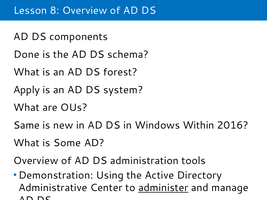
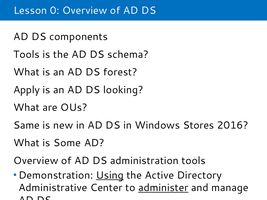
8: 8 -> 0
Done at (26, 55): Done -> Tools
system: system -> looking
Within: Within -> Stores
Using underline: none -> present
